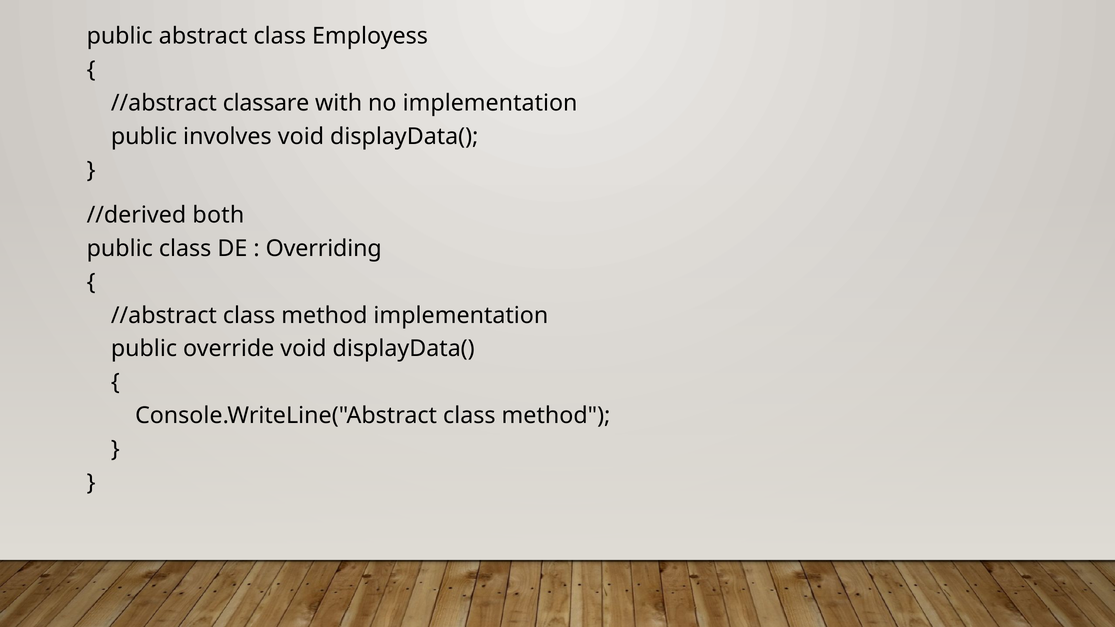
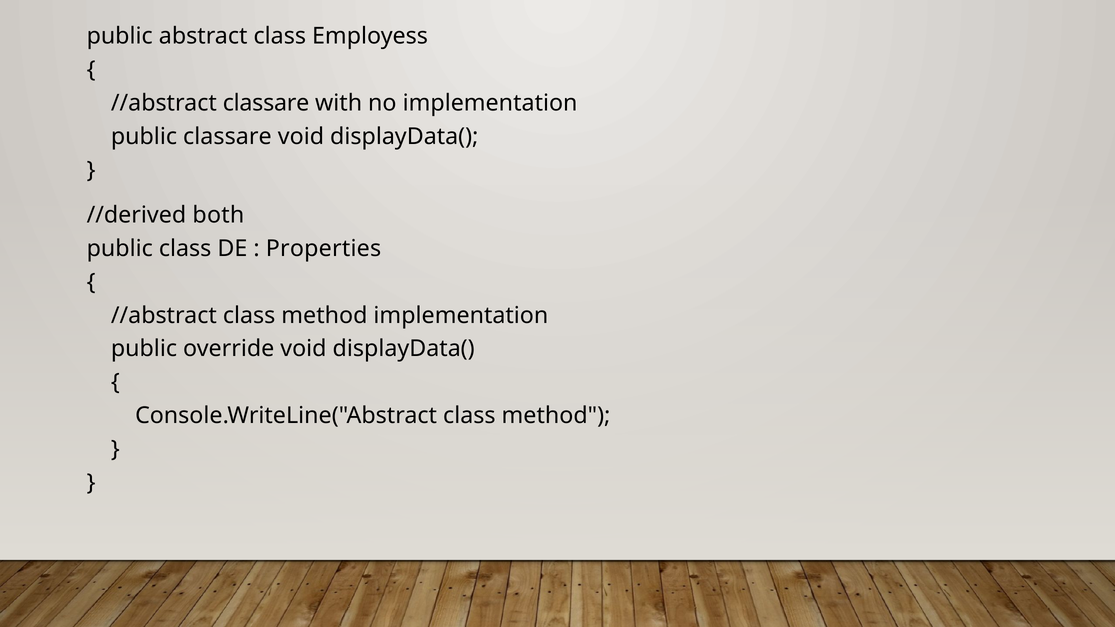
public involves: involves -> classare
Overriding: Overriding -> Properties
